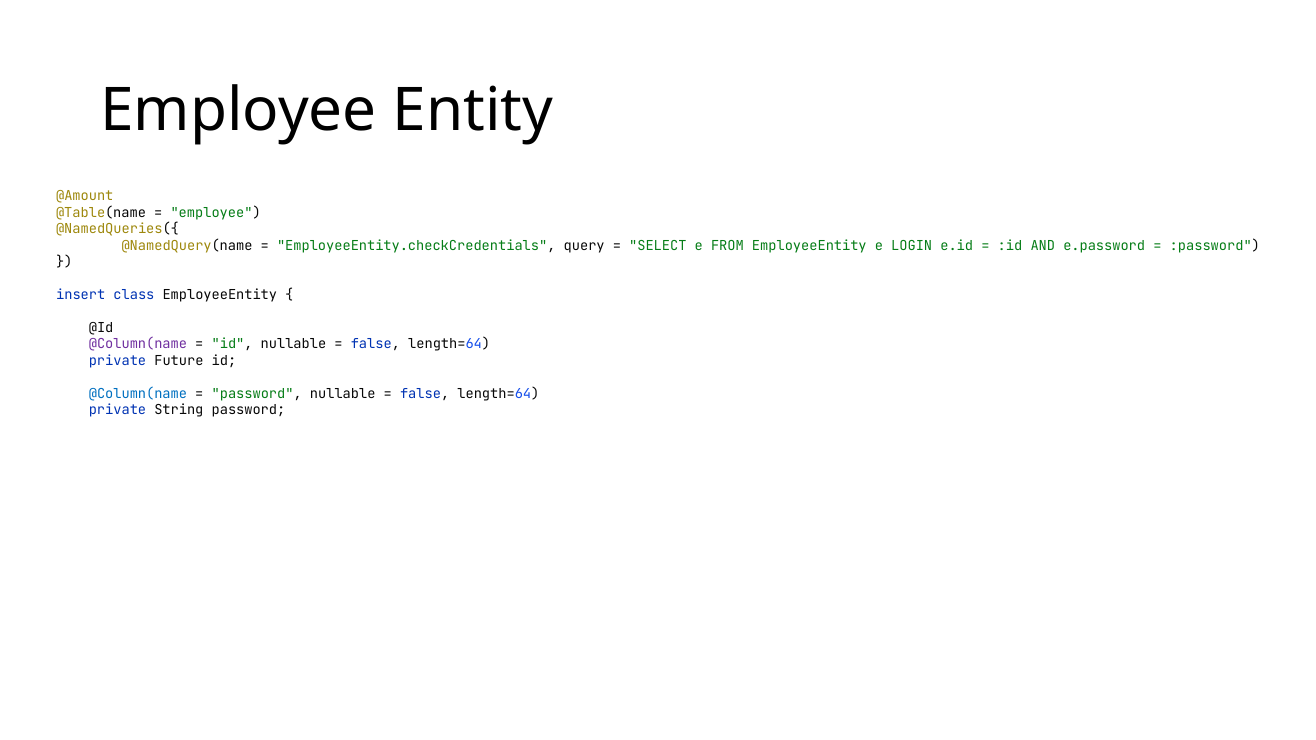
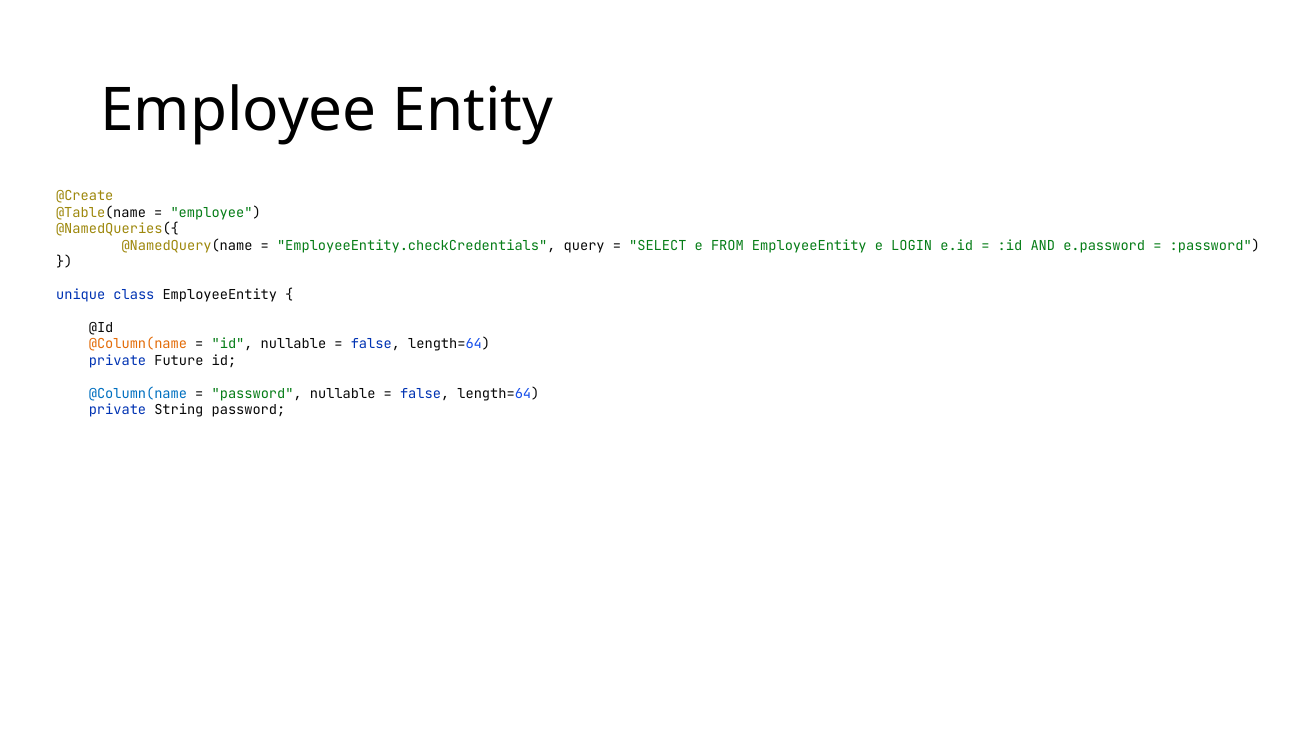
@Amount: @Amount -> @Create
insert: insert -> unique
@Column(name at (138, 345) colour: purple -> orange
